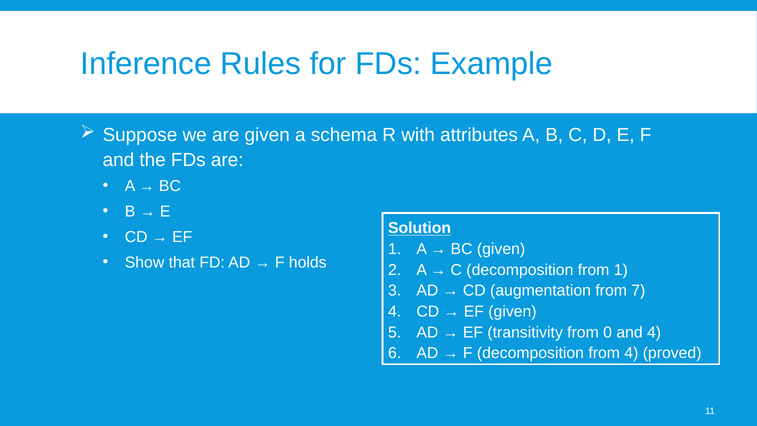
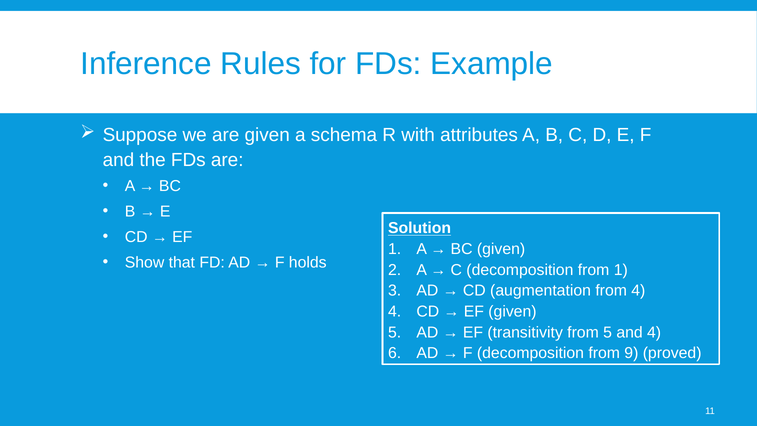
from 7: 7 -> 4
from 0: 0 -> 5
from 4: 4 -> 9
